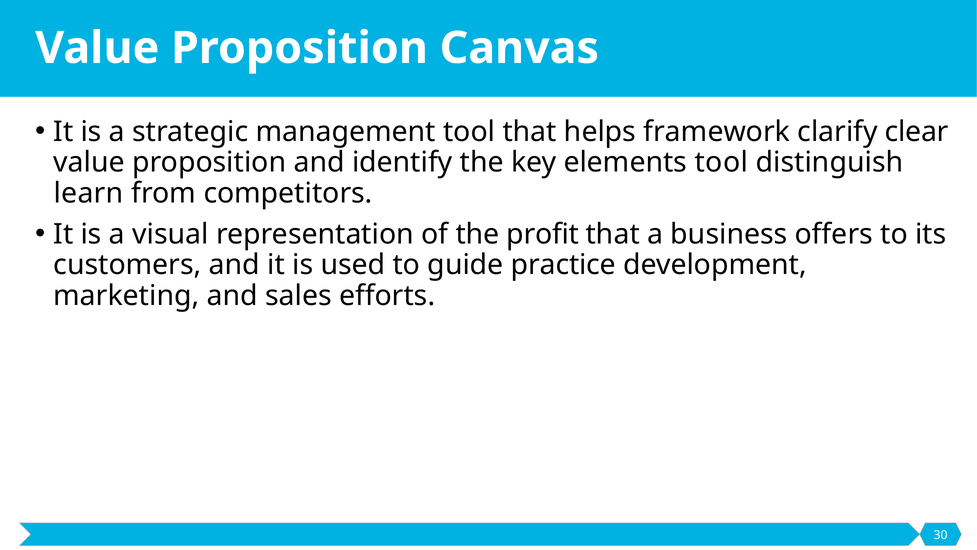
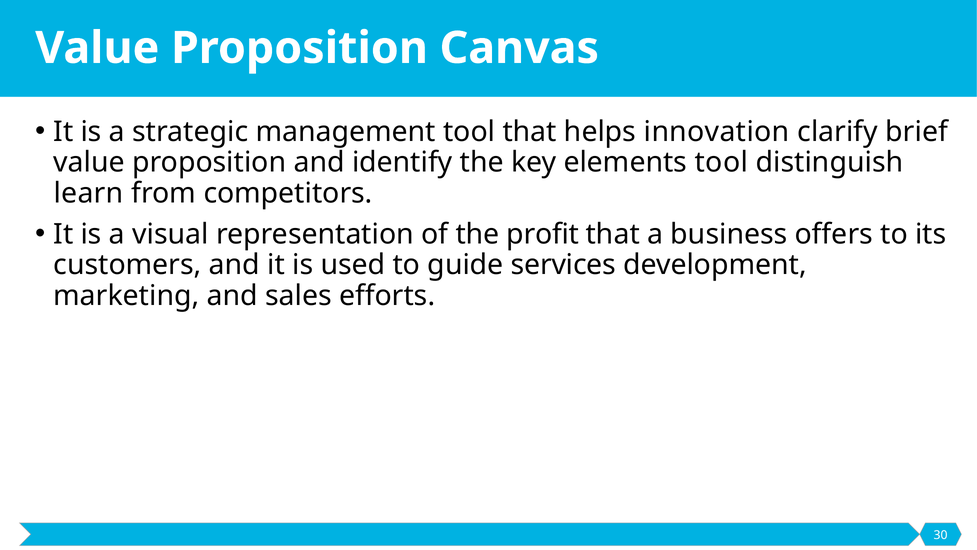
framework: framework -> innovation
clear: clear -> brief
practice: practice -> services
